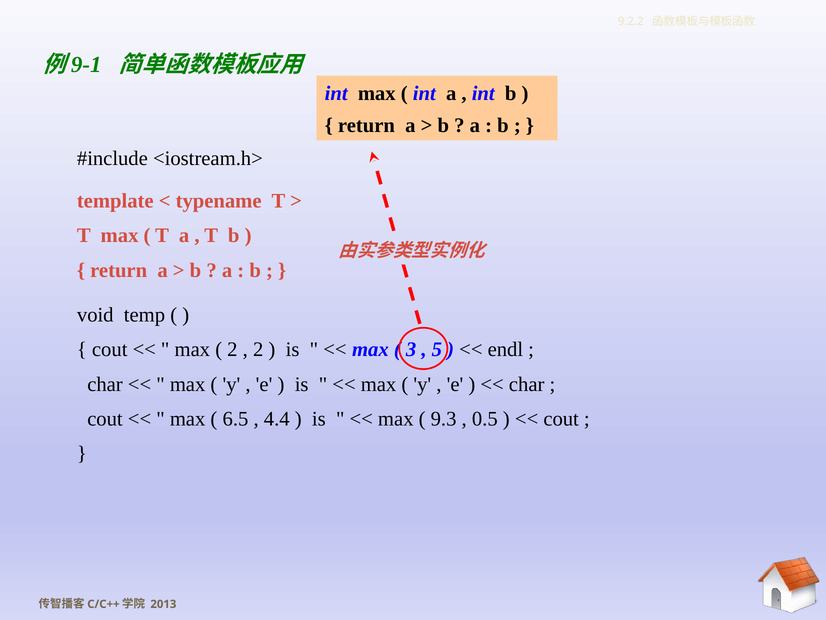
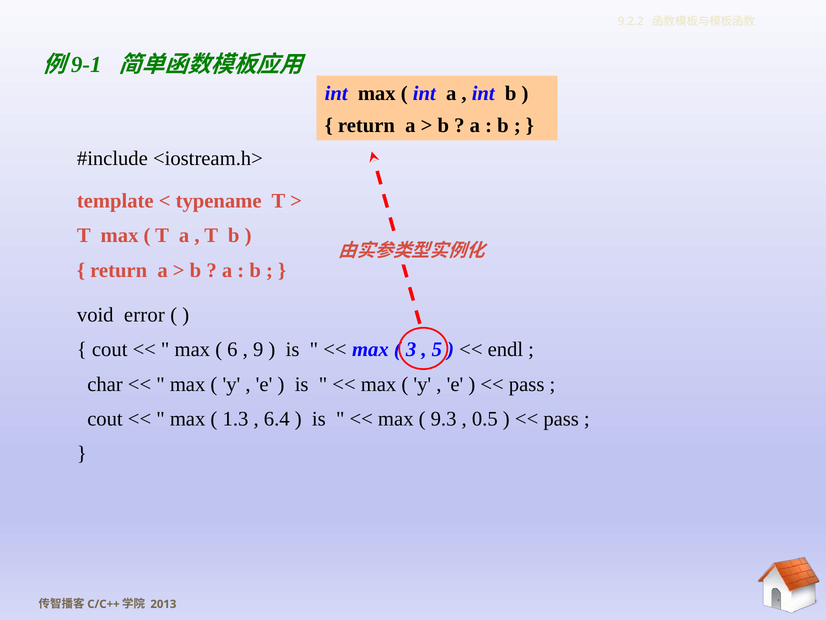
temp: temp -> error
2 at (232, 349): 2 -> 6
2 at (258, 349): 2 -> 9
char at (527, 384): char -> pass
6.5: 6.5 -> 1.3
4.4: 4.4 -> 6.4
cout at (561, 419): cout -> pass
